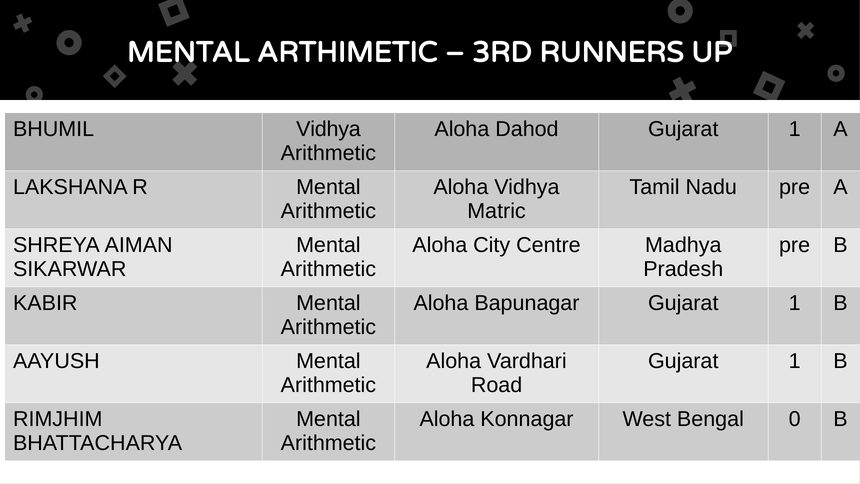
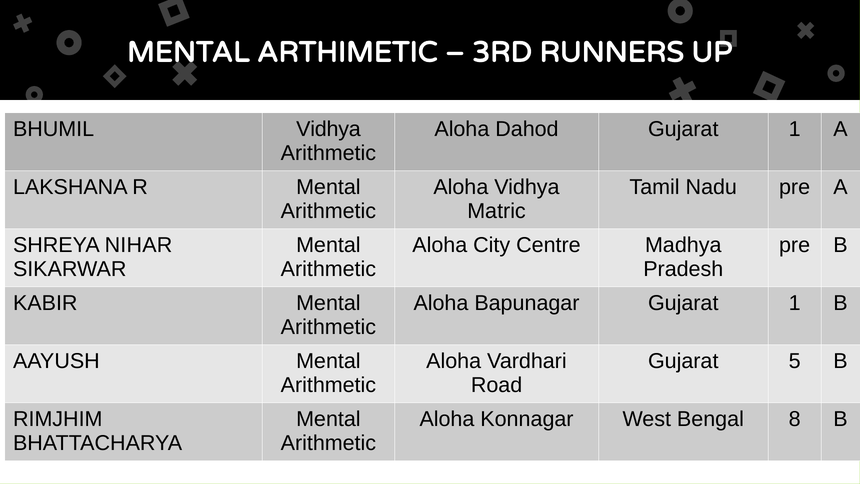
AIMAN: AIMAN -> NIHAR
1 at (795, 361): 1 -> 5
0: 0 -> 8
